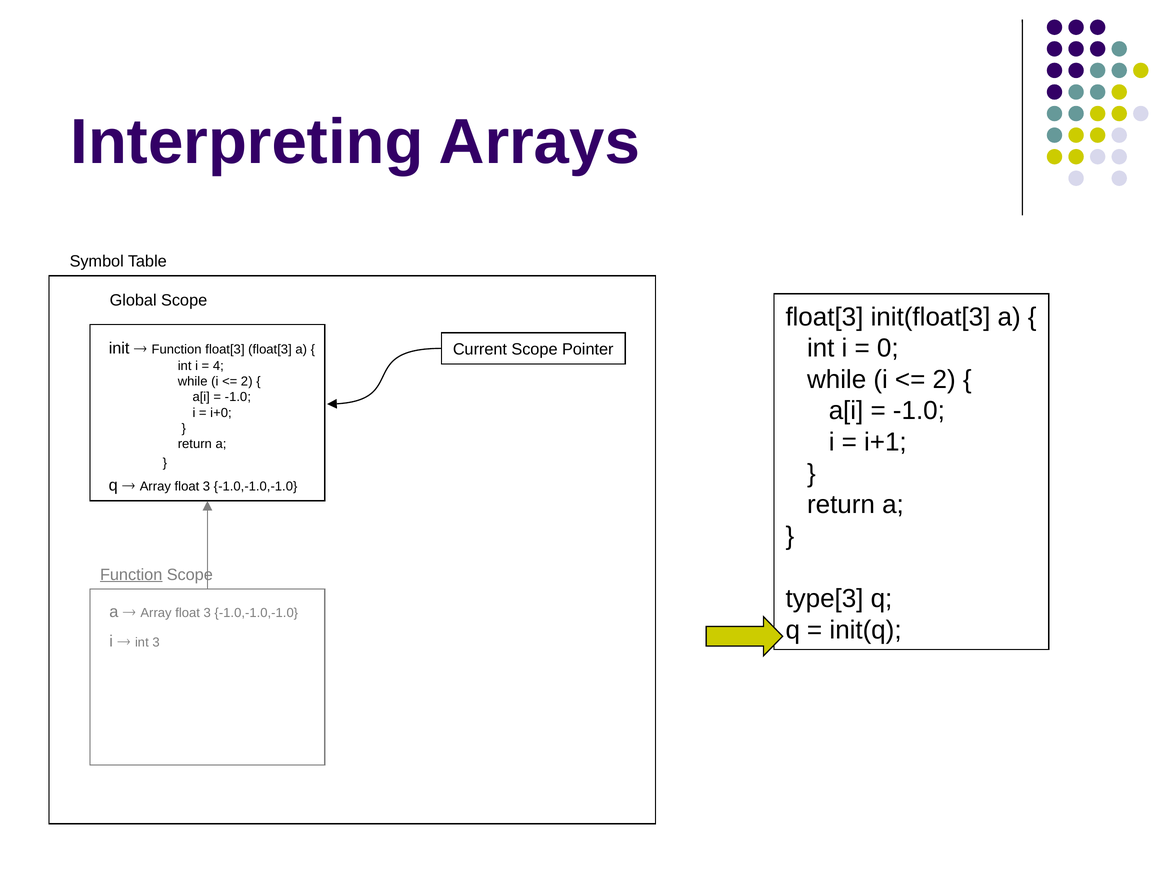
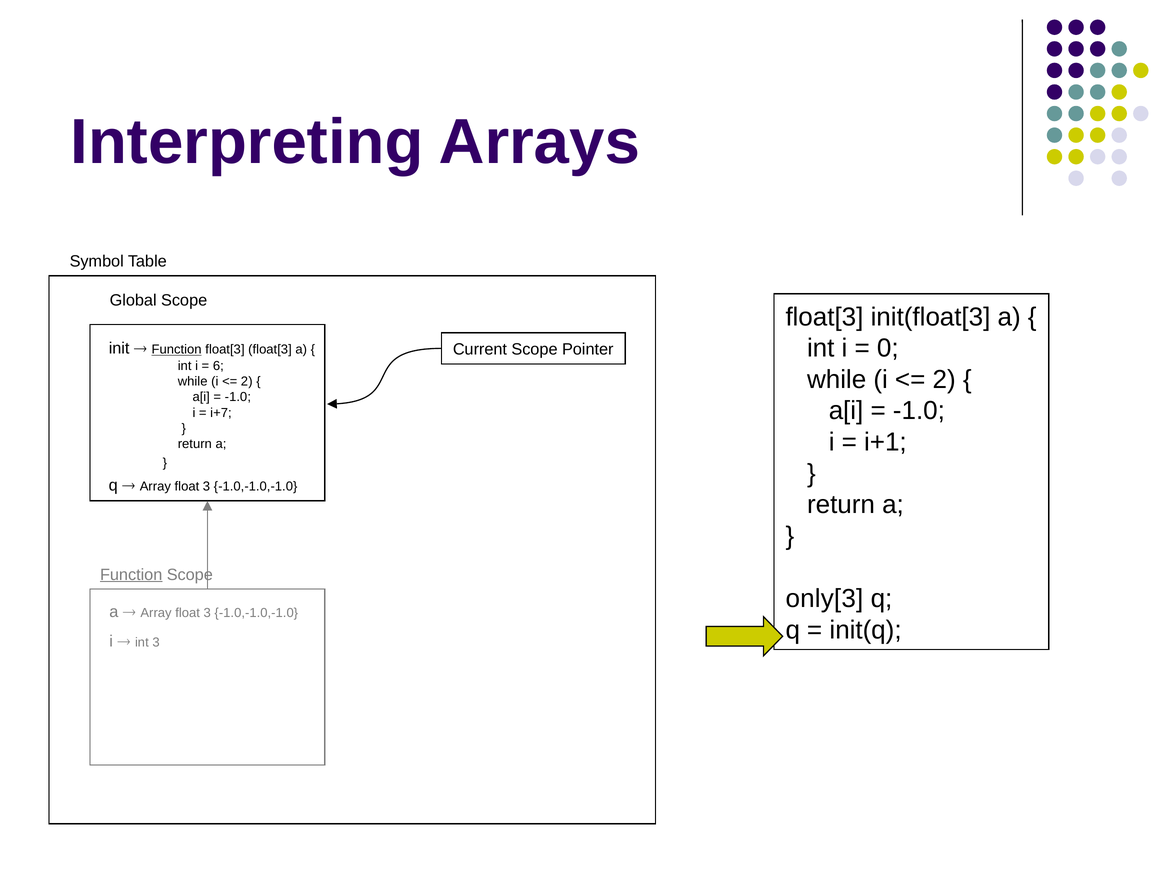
Function at (177, 349) underline: none -> present
4: 4 -> 6
i+0: i+0 -> i+7
type[3: type[3 -> only[3
